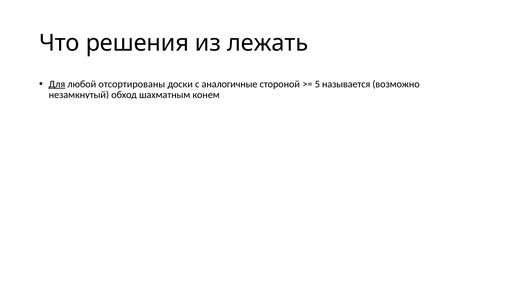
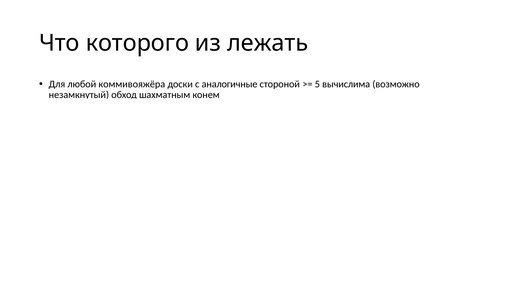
решения: решения -> которого
Для at (57, 84) underline: present -> none
отсортированы: отсортированы -> коммивояжёра
называется: называется -> вычислима
